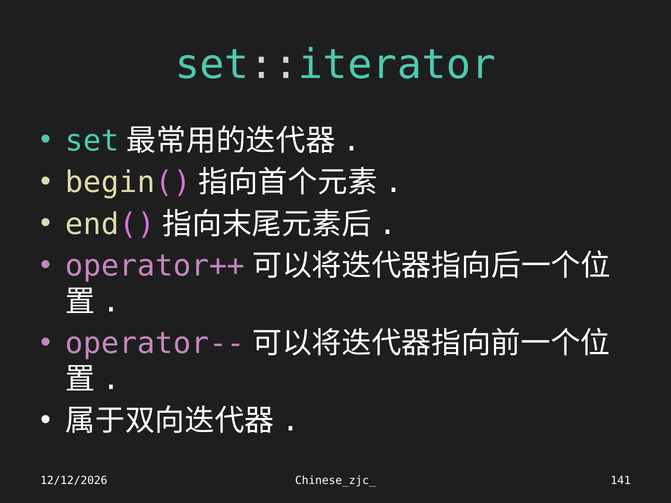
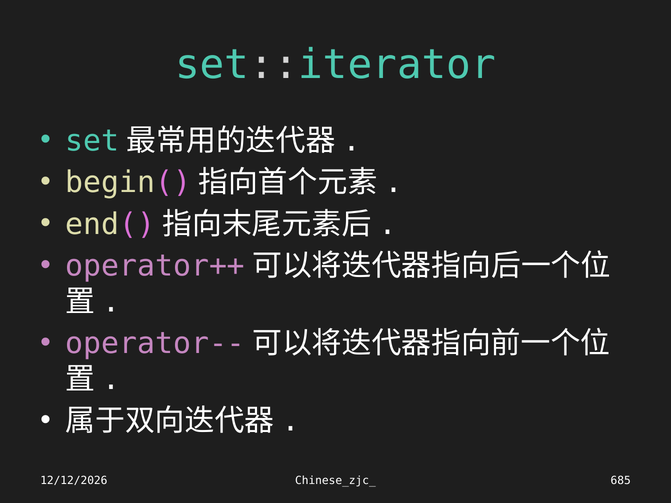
141: 141 -> 685
